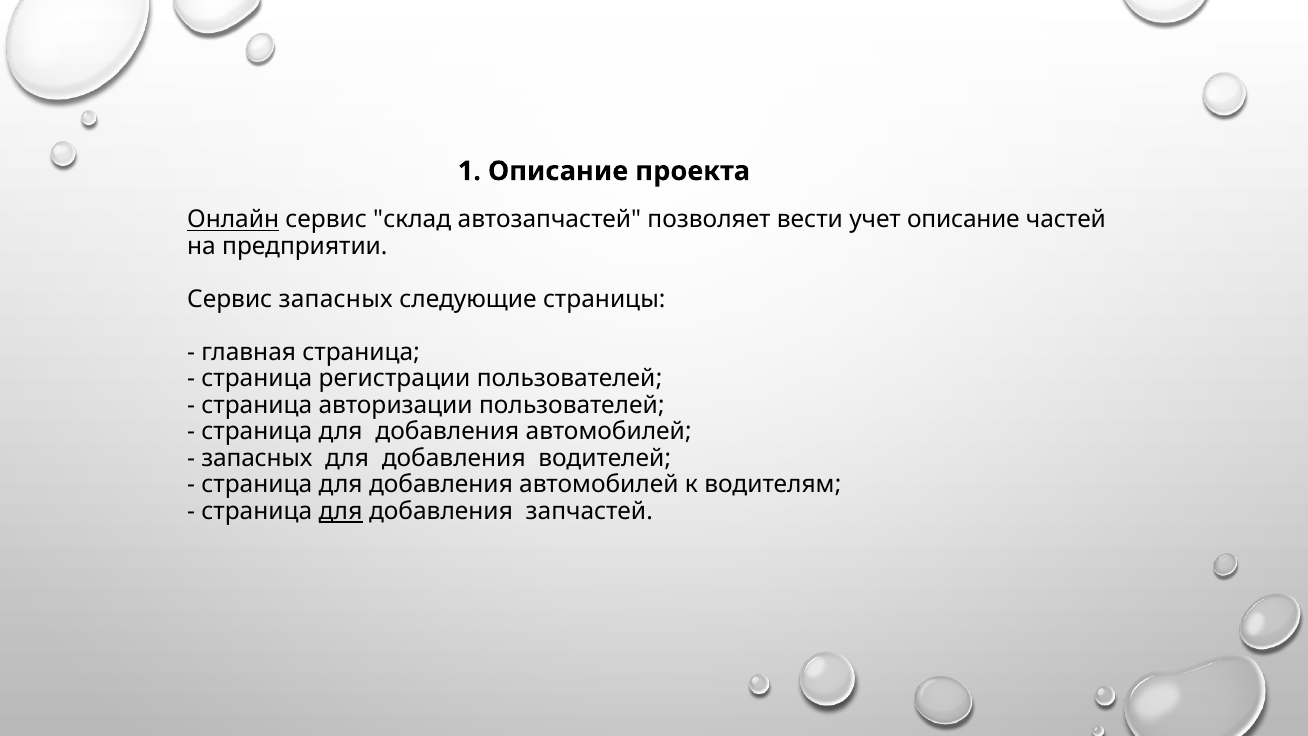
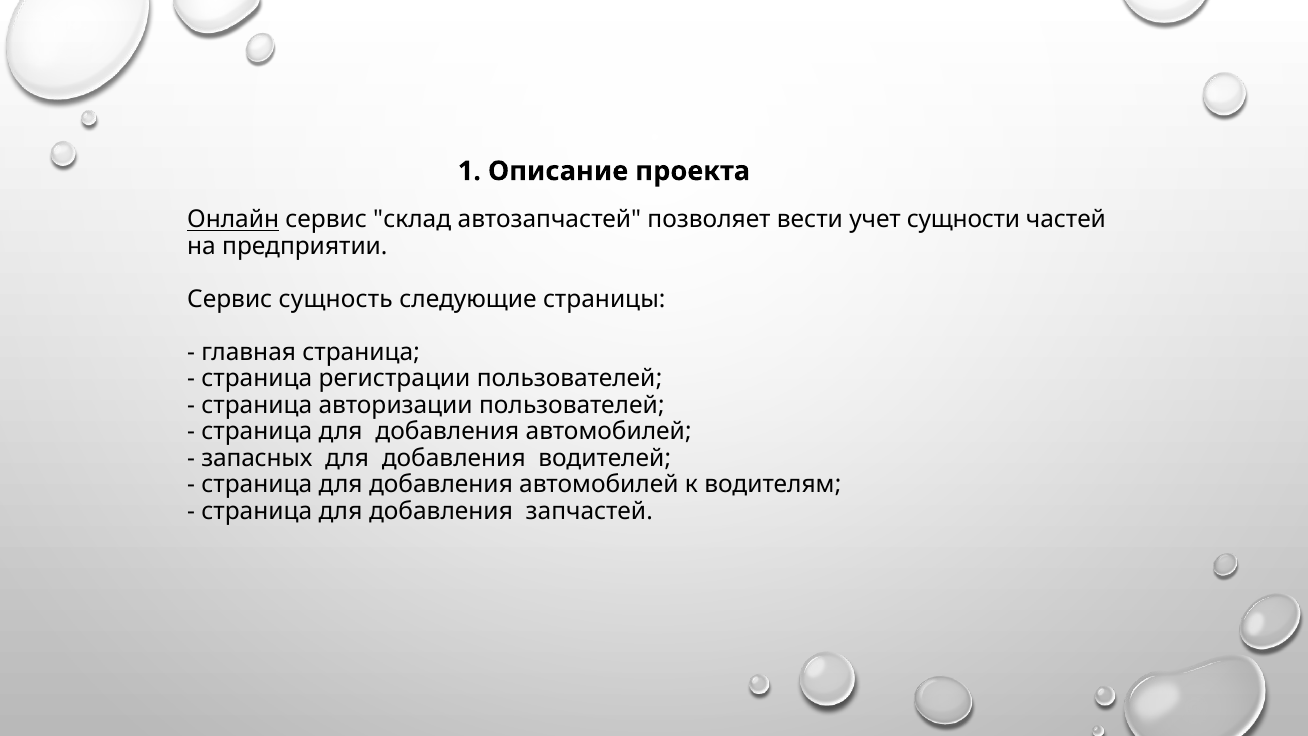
учет описание: описание -> сущности
Сервис запасных: запасных -> сущность
для at (341, 511) underline: present -> none
